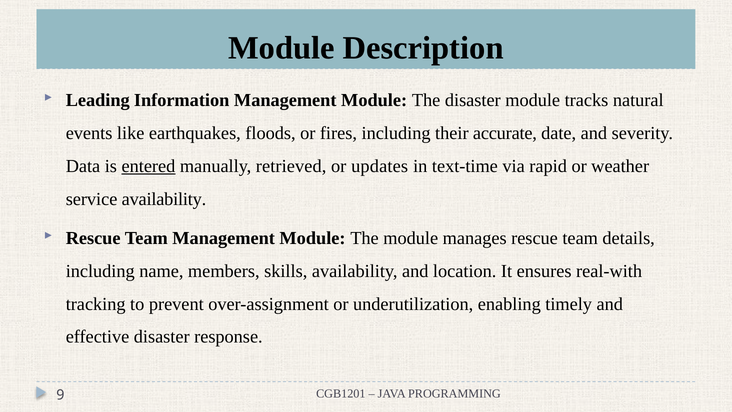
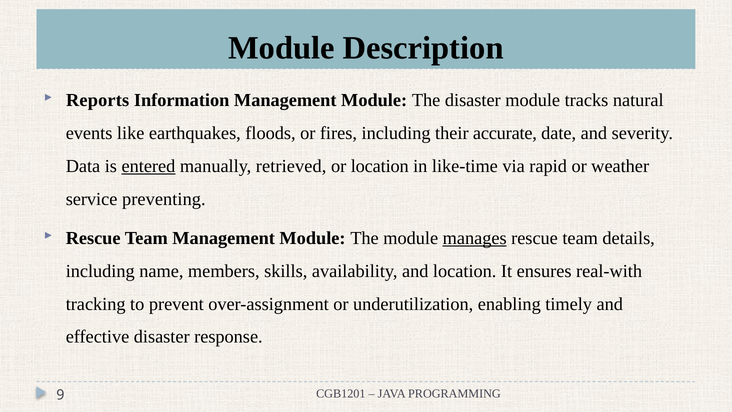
Leading: Leading -> Reports
or updates: updates -> location
text-time: text-time -> like-time
service availability: availability -> preventing
manages underline: none -> present
